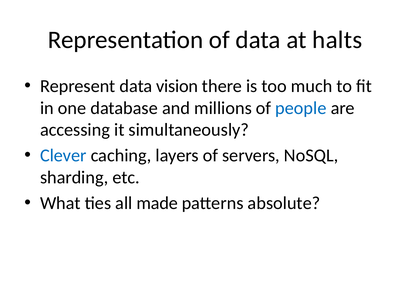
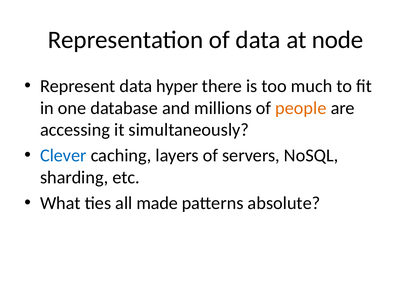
halts: halts -> node
vision: vision -> hyper
people colour: blue -> orange
